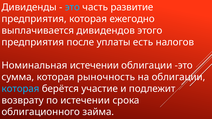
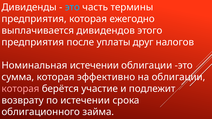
развитие: развитие -> термины
есть: есть -> друг
рыночность: рыночность -> эффективно
которая at (20, 89) colour: light blue -> pink
